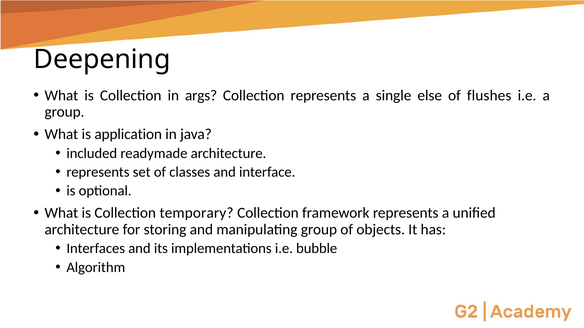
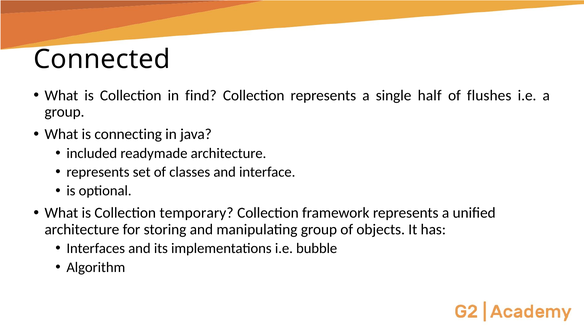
Deepening: Deepening -> Connected
args: args -> find
else: else -> half
application: application -> connecting
